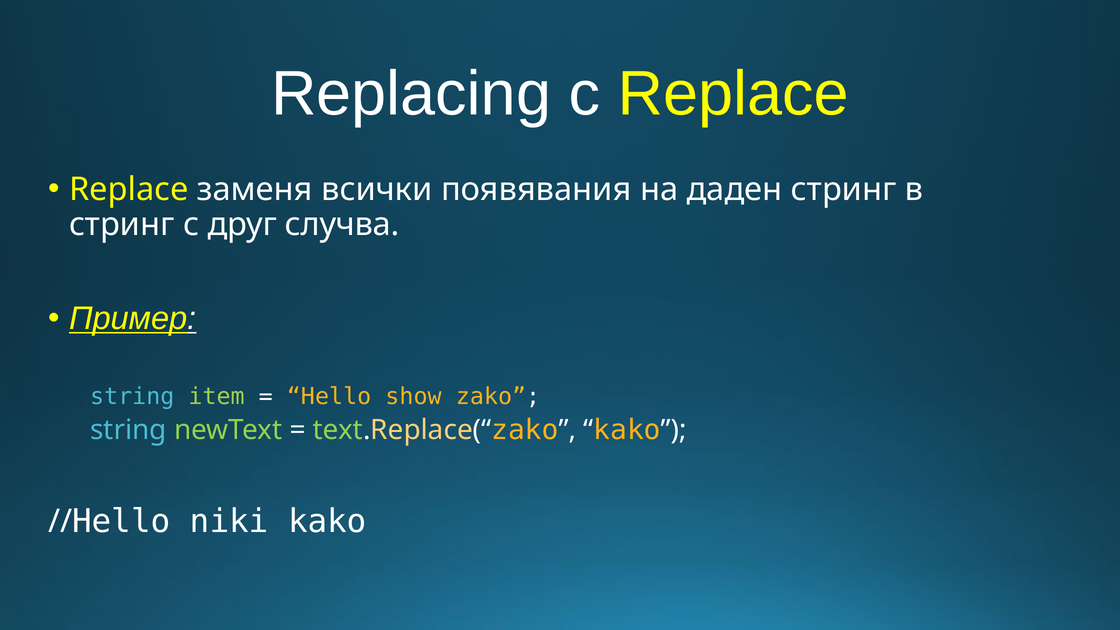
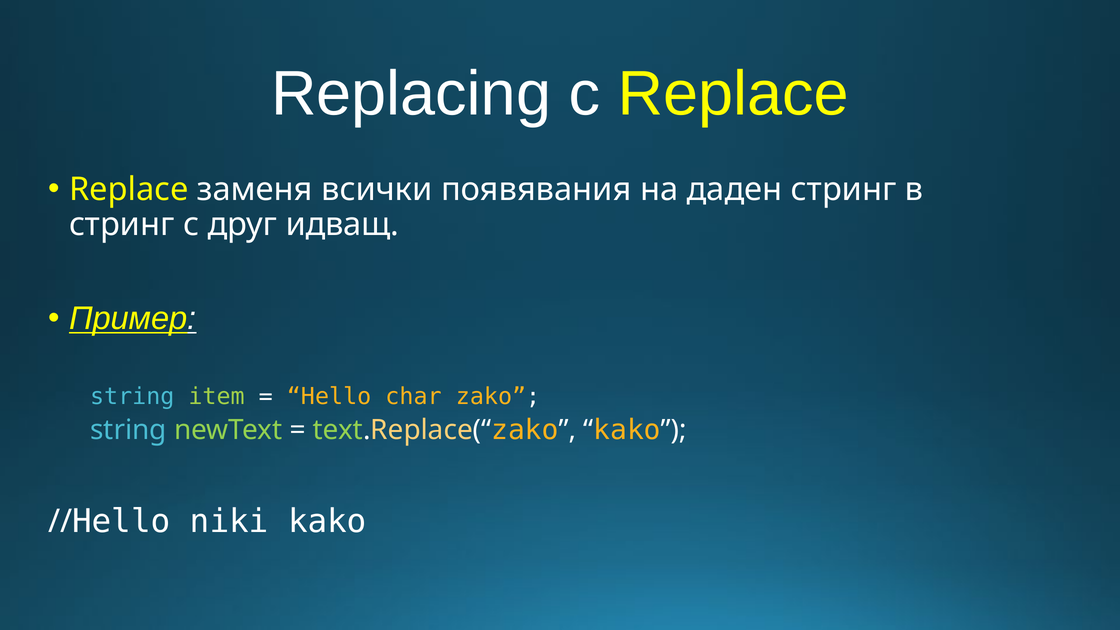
случва: случва -> идващ
show: show -> char
